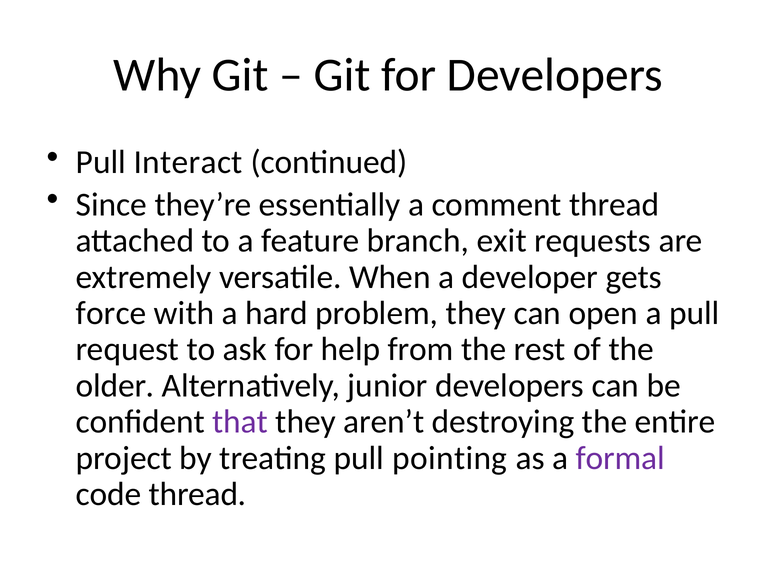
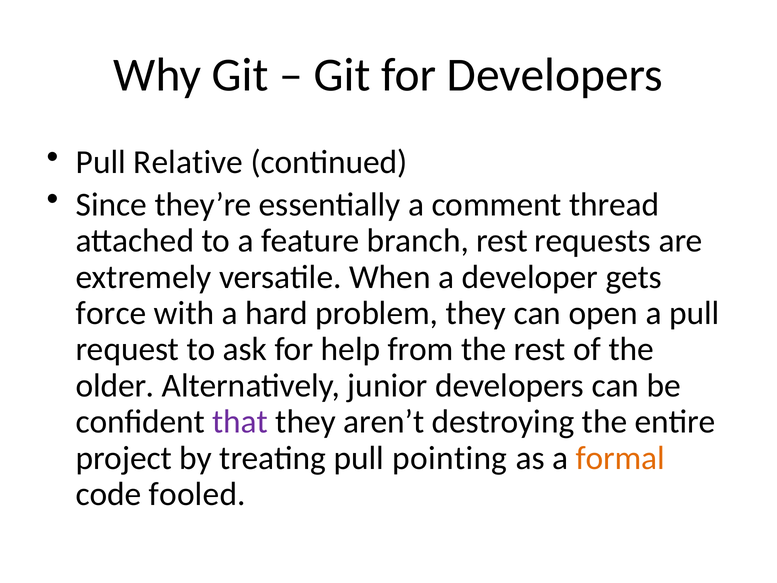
Interact: Interact -> Relative
branch exit: exit -> rest
formal colour: purple -> orange
code thread: thread -> fooled
